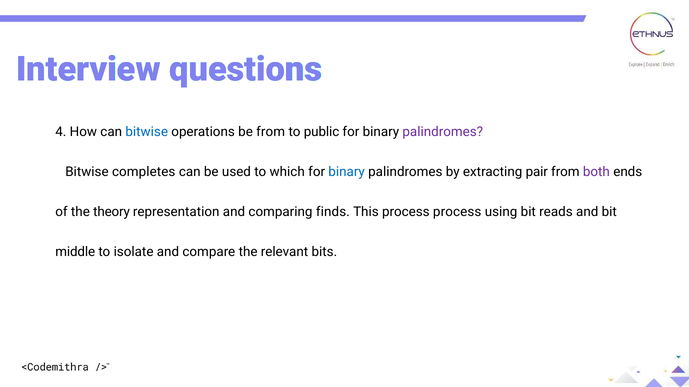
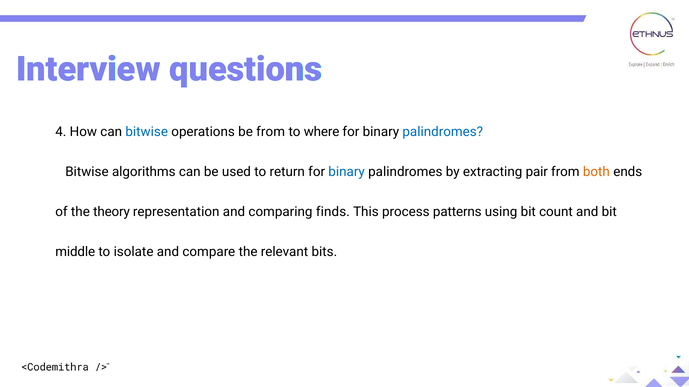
public: public -> where
palindromes at (443, 132) colour: purple -> blue
completes: completes -> algorithms
which: which -> return
both colour: purple -> orange
process process: process -> patterns
reads: reads -> count
